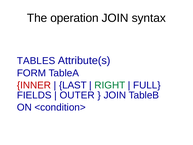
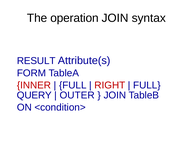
TABLES: TABLES -> RESULT
LAST at (73, 85): LAST -> FULL
RIGHT colour: green -> red
FIELDS: FIELDS -> QUERY
